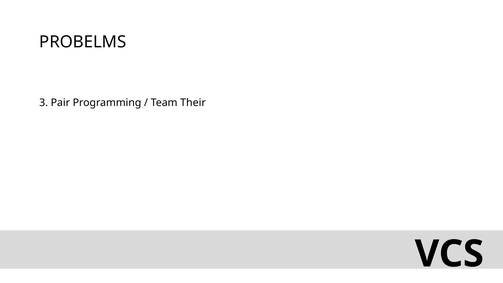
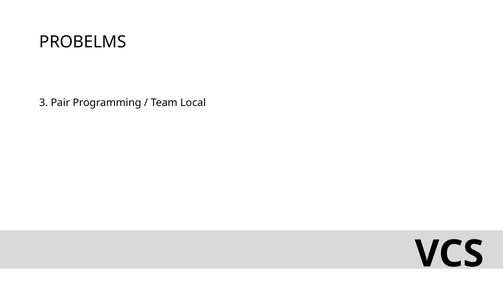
Their: Their -> Local
